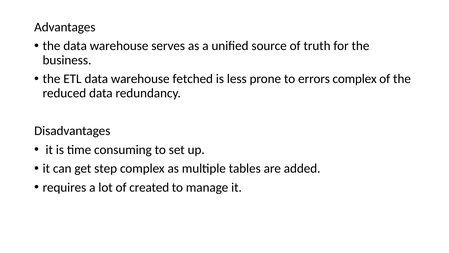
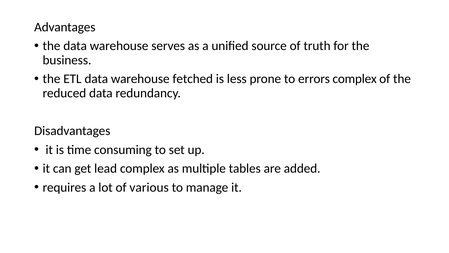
step: step -> lead
created: created -> various
